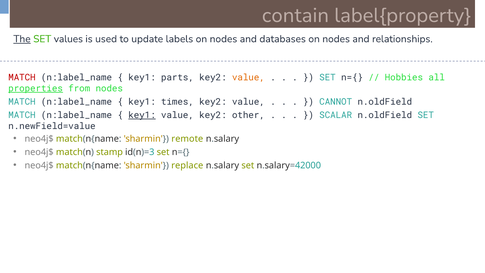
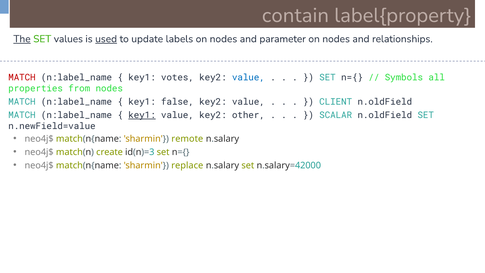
used underline: none -> present
databases: databases -> parameter
parts: parts -> votes
value at (248, 77) colour: orange -> blue
Hobbies: Hobbies -> Symbols
properties underline: present -> none
times: times -> false
CANNOT: CANNOT -> CLIENT
stamp: stamp -> create
